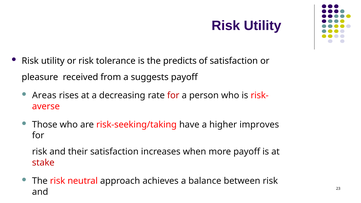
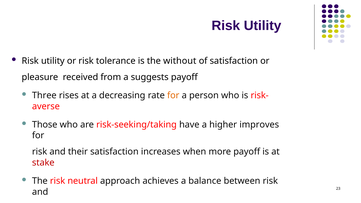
predicts: predicts -> without
Areas: Areas -> Three
for at (173, 95) colour: red -> orange
